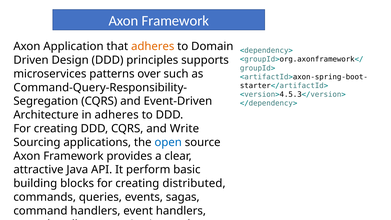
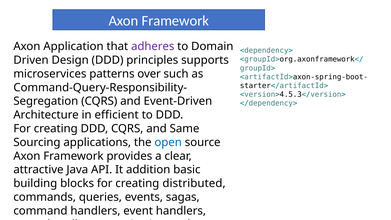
adheres at (153, 46) colour: orange -> purple
in adheres: adheres -> efficient
Write: Write -> Same
perform: perform -> addition
